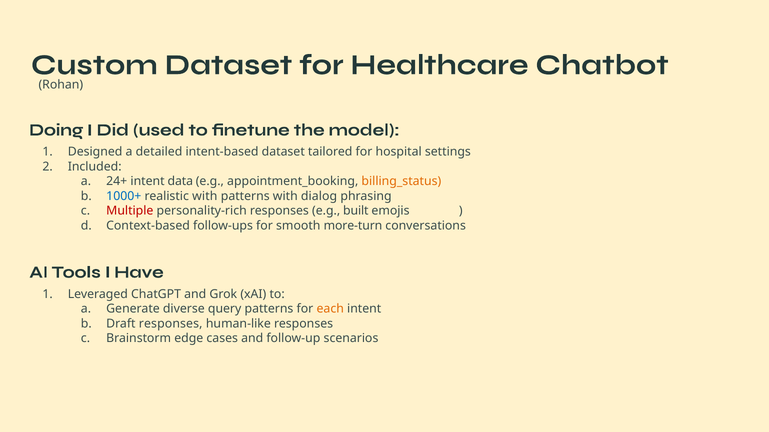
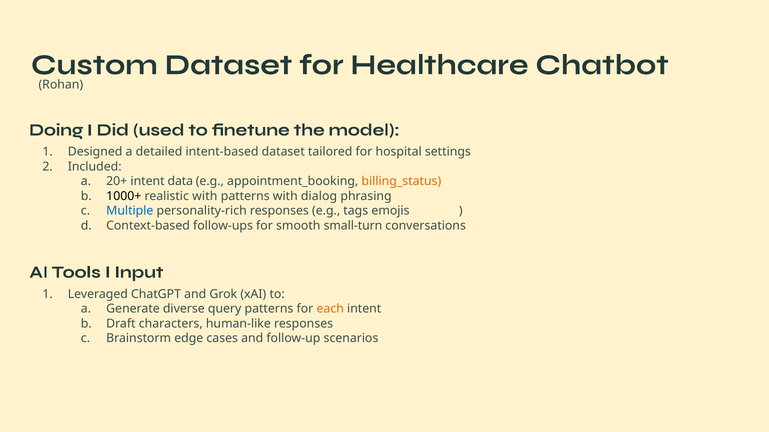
24+: 24+ -> 20+
1000+ colour: blue -> black
Multiple colour: red -> blue
built: built -> tags
more-turn: more-turn -> small-turn
Have: Have -> Input
Draft responses: responses -> characters
